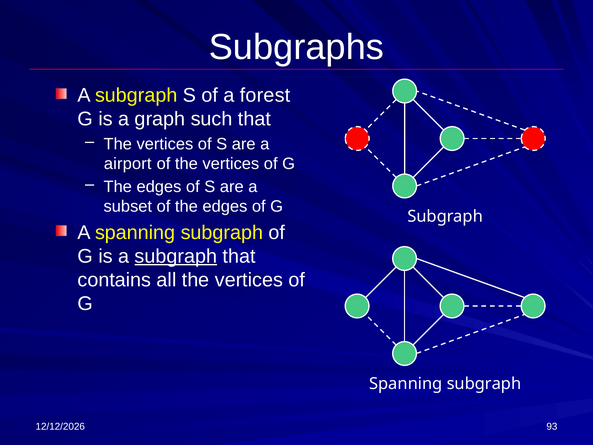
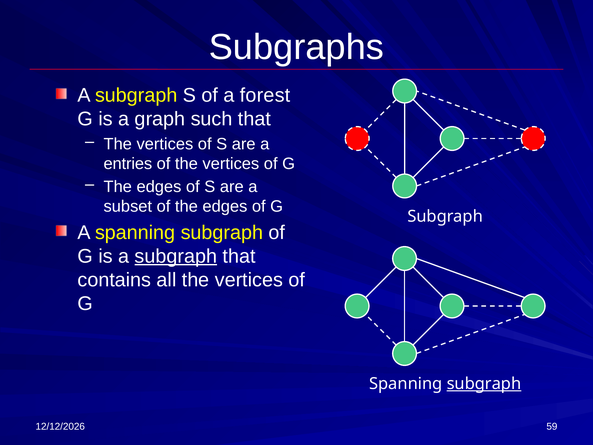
airport: airport -> entries
subgraph at (484, 384) underline: none -> present
93: 93 -> 59
